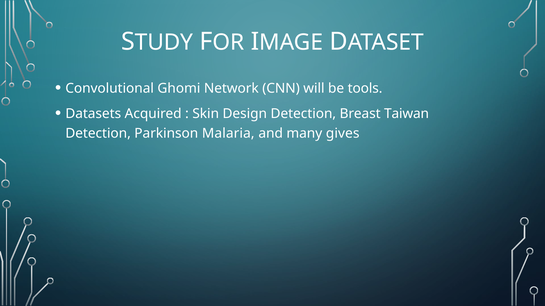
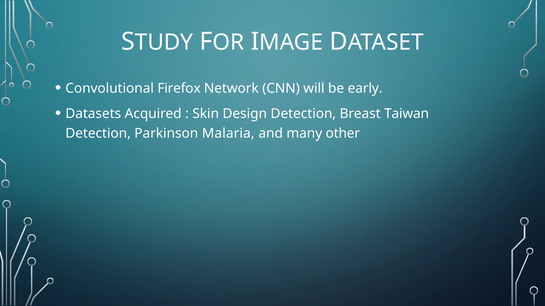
Ghomi: Ghomi -> Firefox
tools: tools -> early
gives: gives -> other
